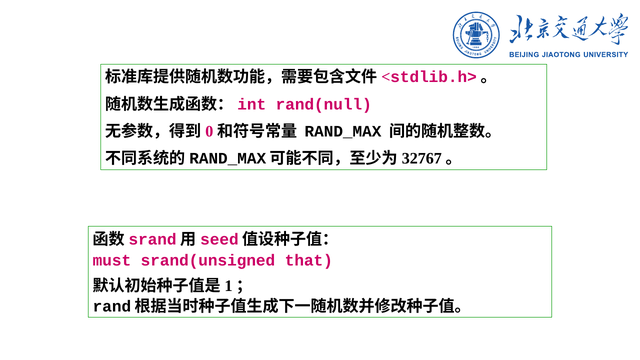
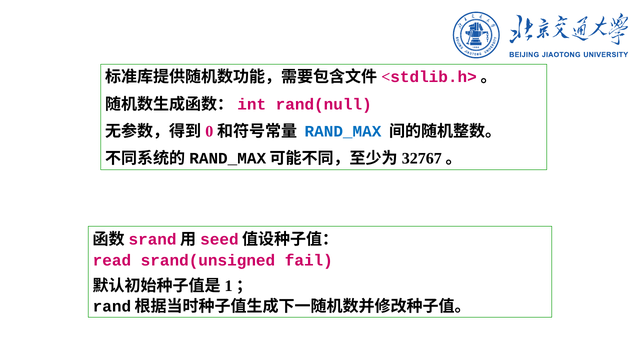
RAND_MAX colour: black -> blue
must: must -> read
that: that -> fail
